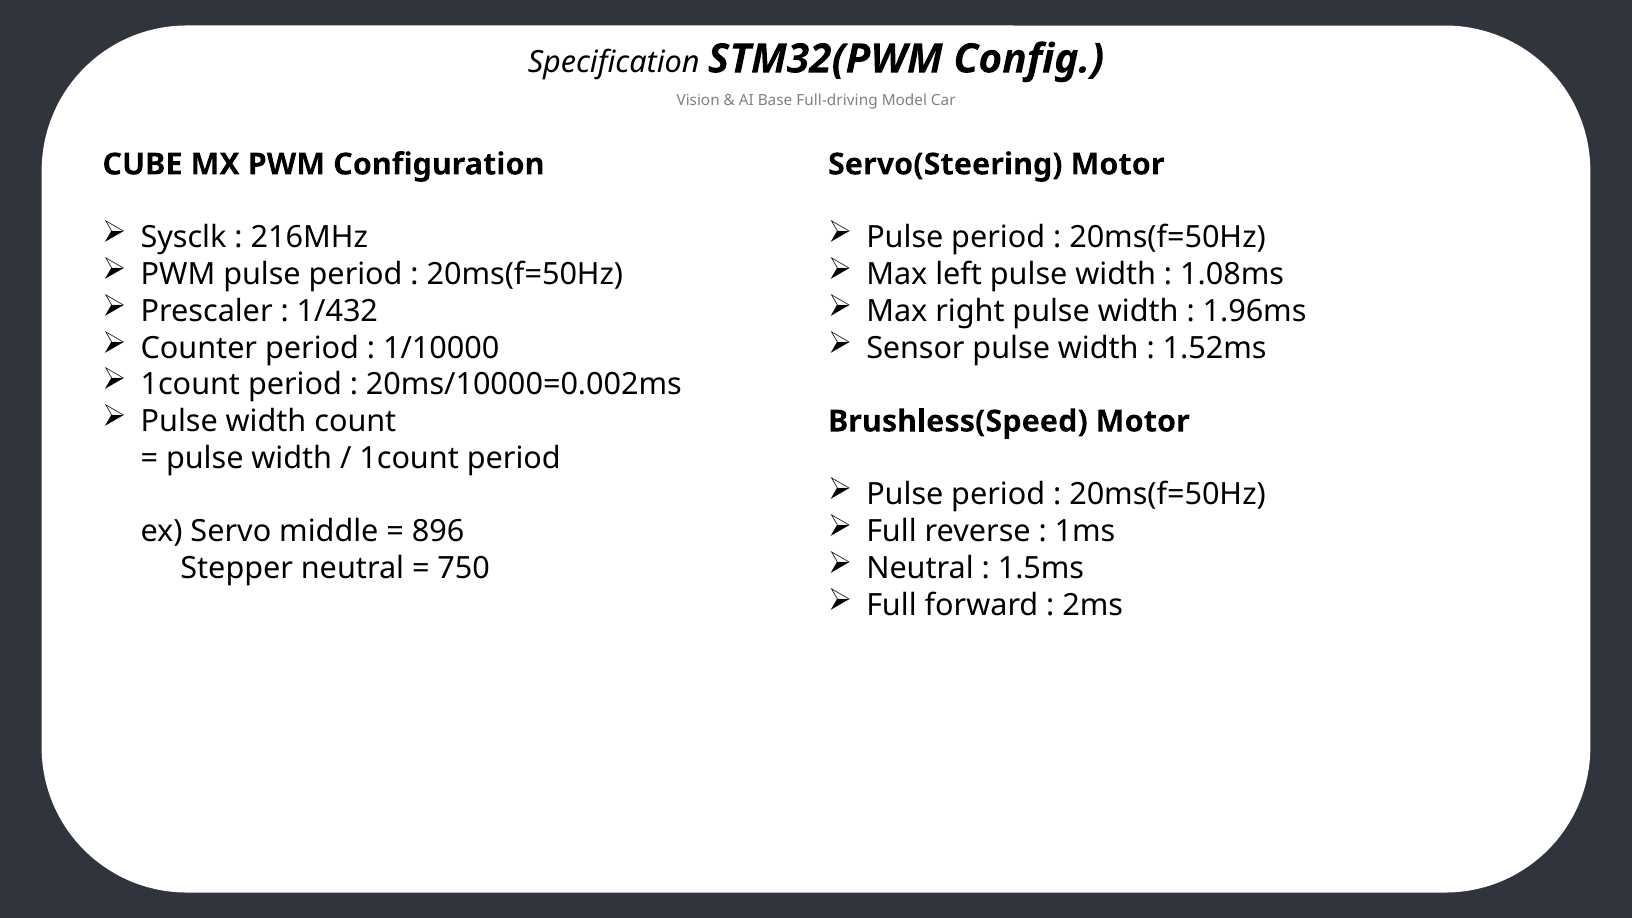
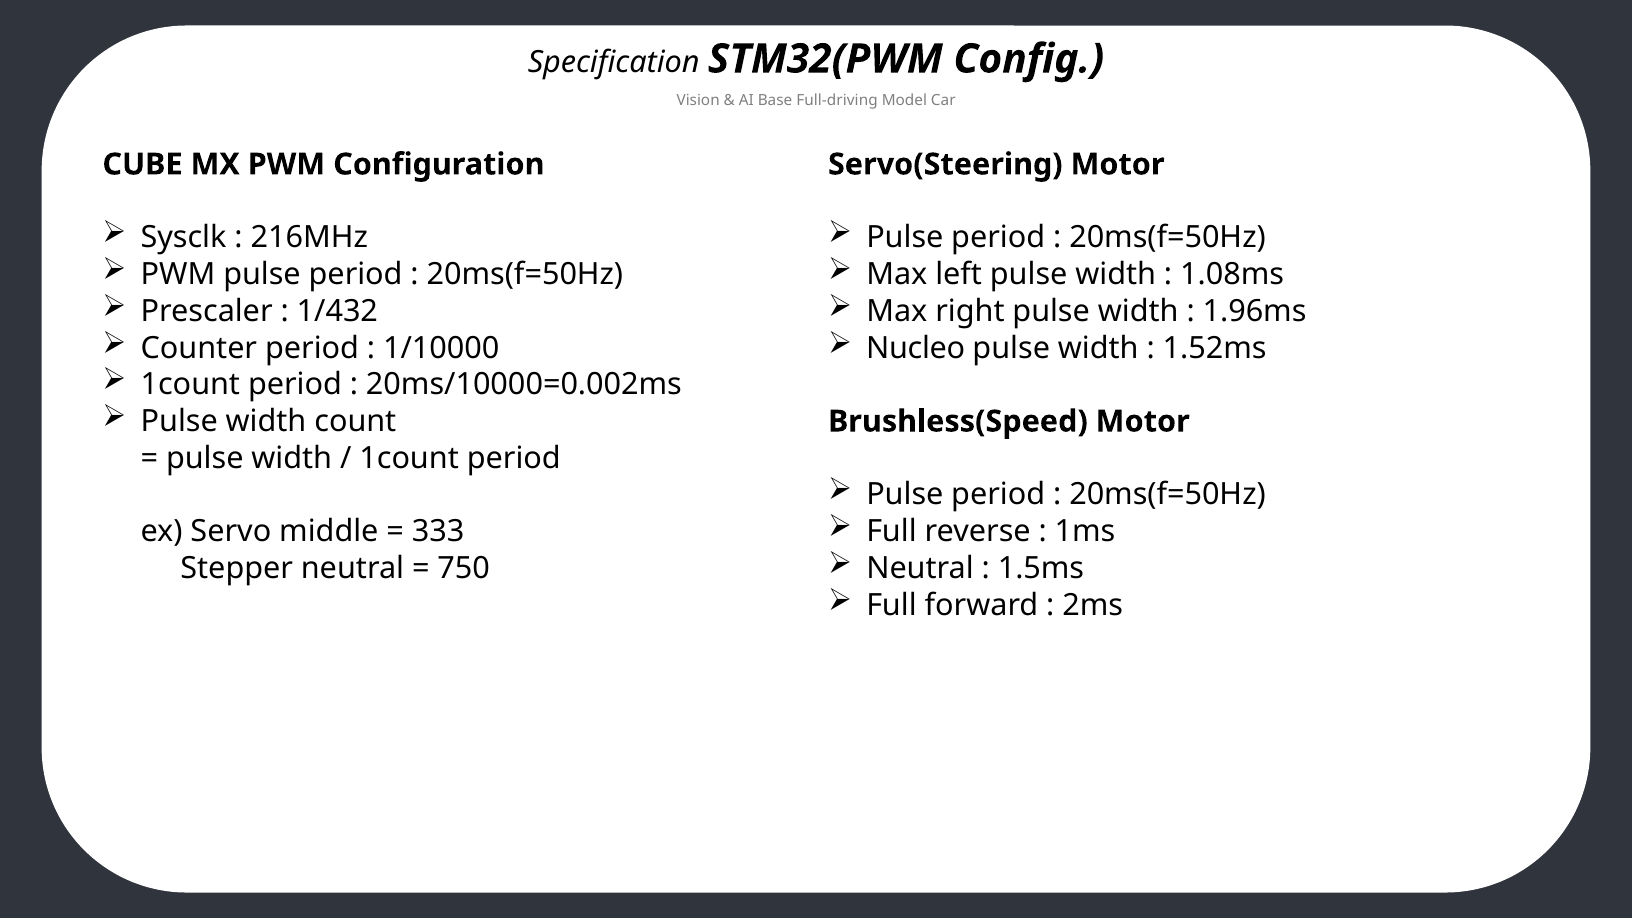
Sensor: Sensor -> Nucleo
896: 896 -> 333
